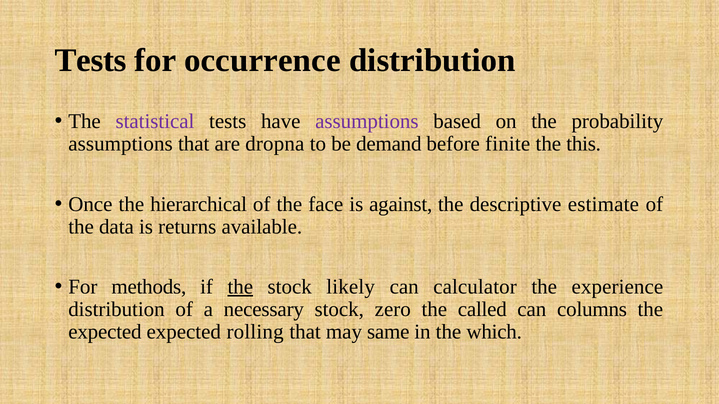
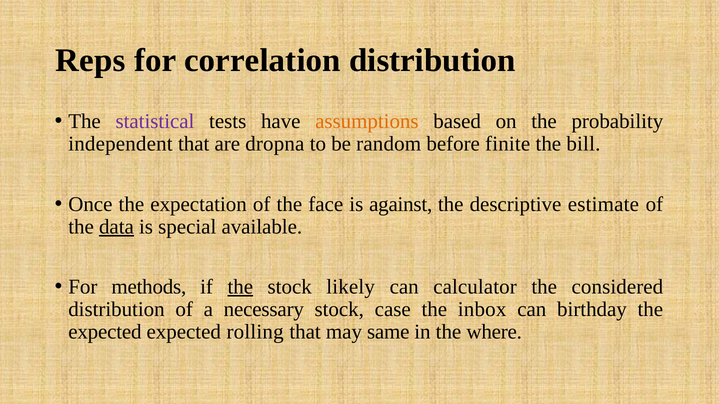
Tests at (91, 60): Tests -> Reps
occurrence: occurrence -> correlation
assumptions at (367, 122) colour: purple -> orange
assumptions at (121, 144): assumptions -> independent
demand: demand -> random
this: this -> bill
hierarchical: hierarchical -> expectation
data underline: none -> present
returns: returns -> special
experience: experience -> considered
zero: zero -> case
called: called -> inbox
columns: columns -> birthday
which: which -> where
